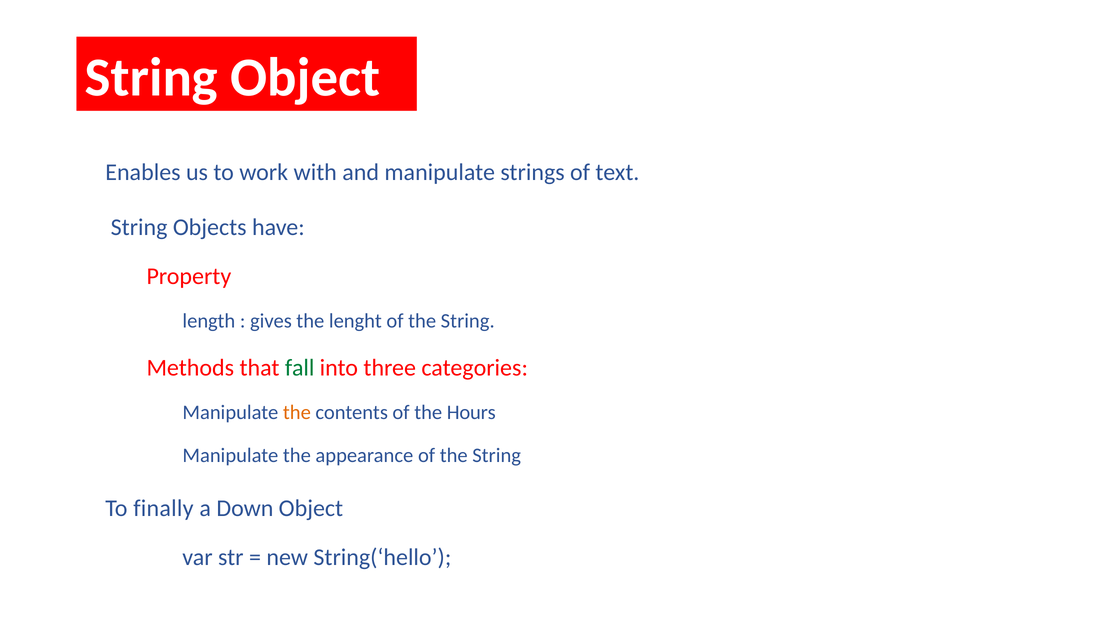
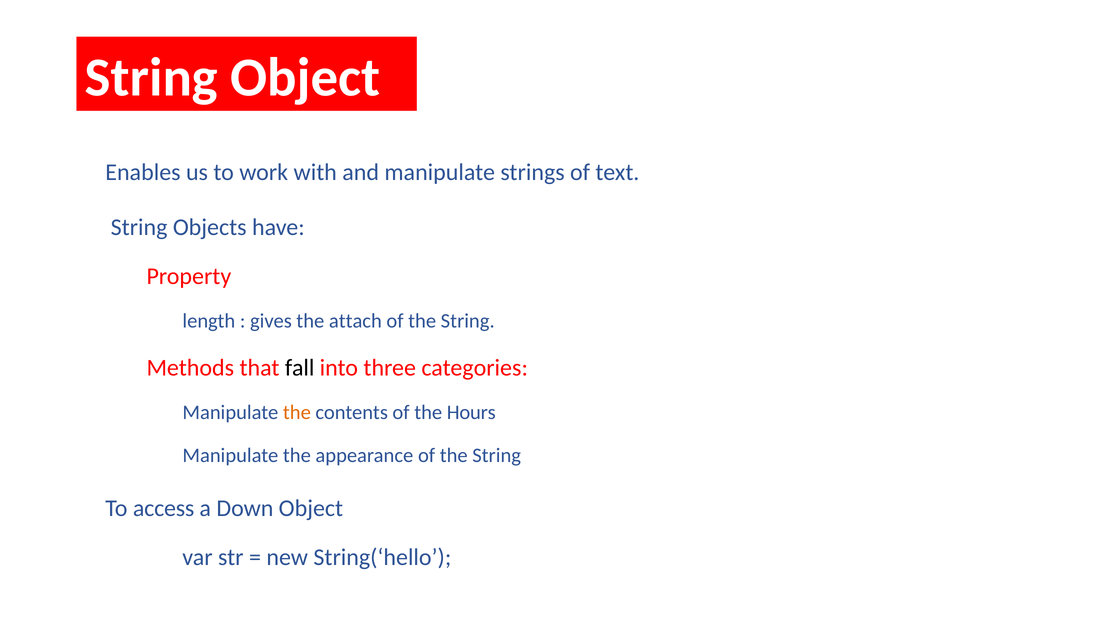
lenght: lenght -> attach
fall colour: green -> black
finally: finally -> access
